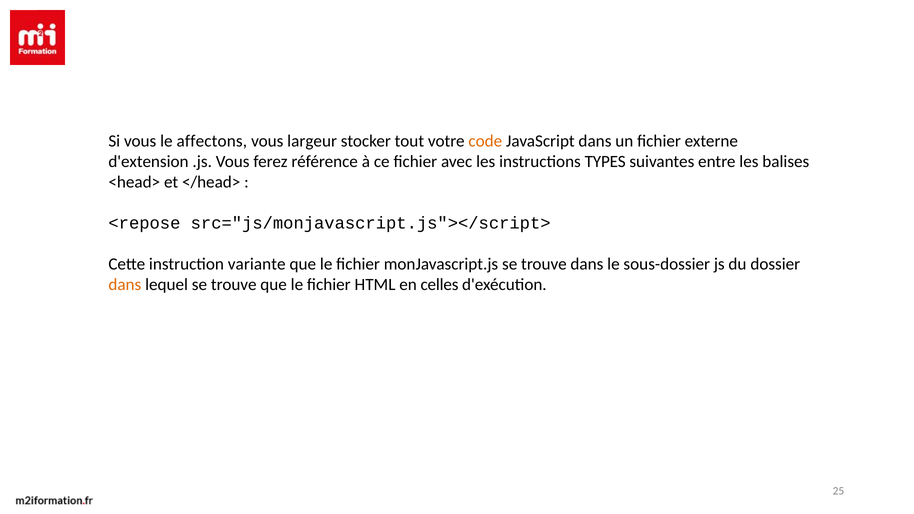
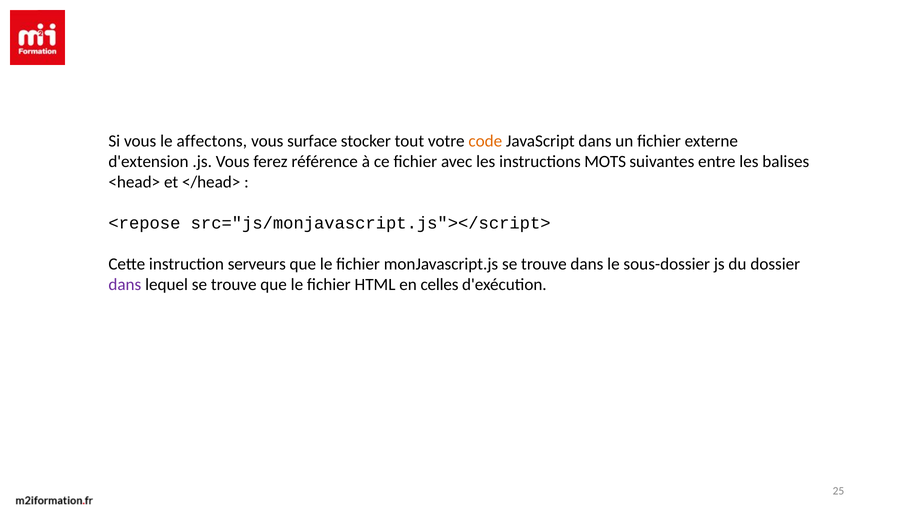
largeur: largeur -> surface
TYPES: TYPES -> MOTS
variante: variante -> serveurs
dans at (125, 285) colour: orange -> purple
